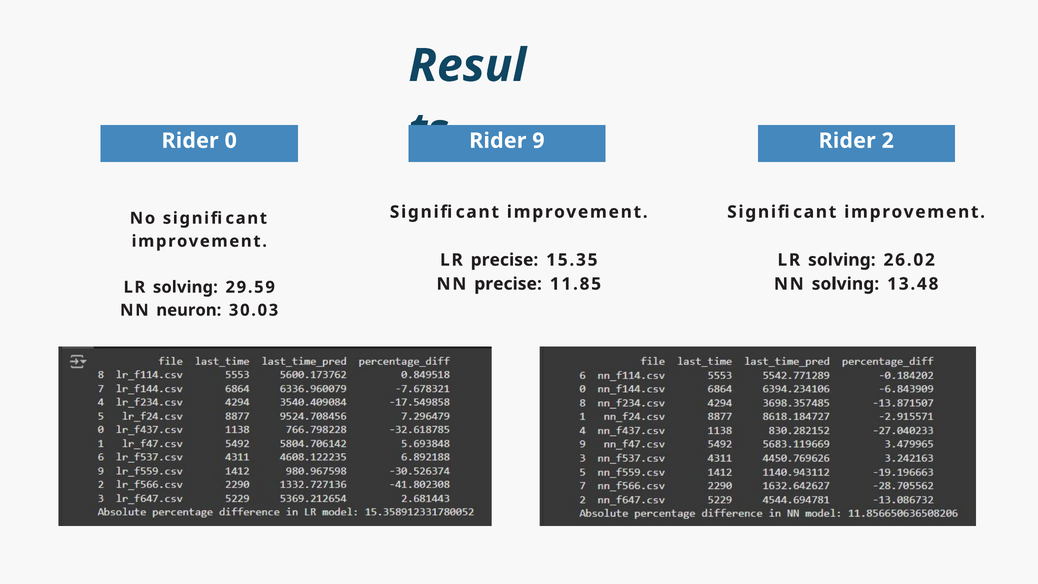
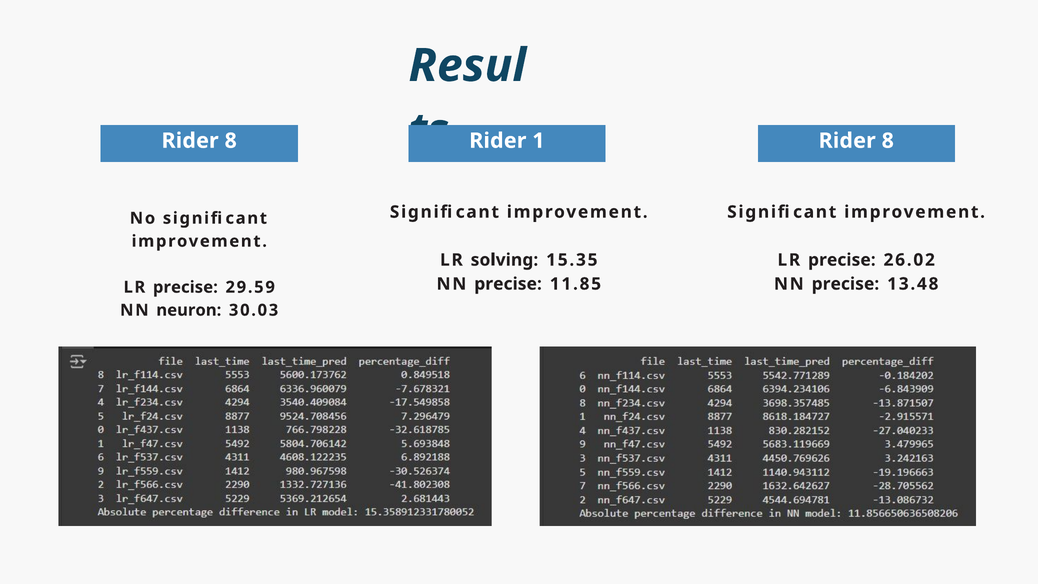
0 at (231, 141): 0 -> 8
9: 9 -> 1
2 at (888, 141): 2 -> 8
LR precise: precise -> solving
solving at (842, 260): solving -> precise
solving at (845, 284): solving -> precise
solving at (185, 287): solving -> precise
